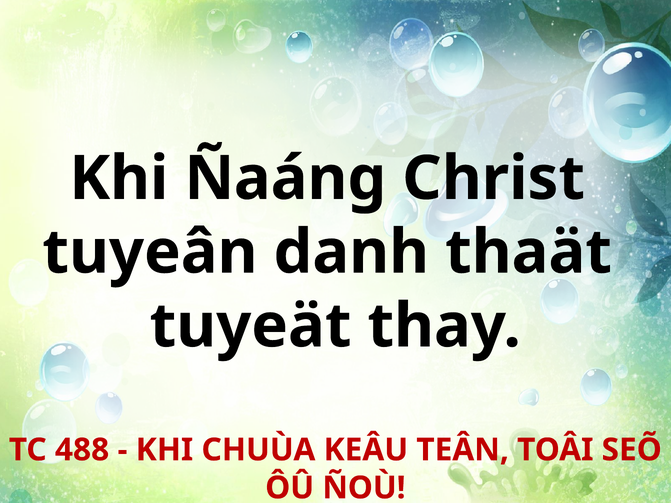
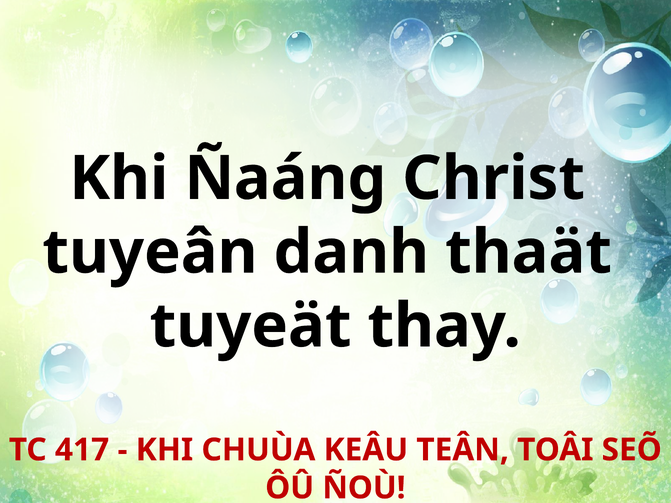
488: 488 -> 417
